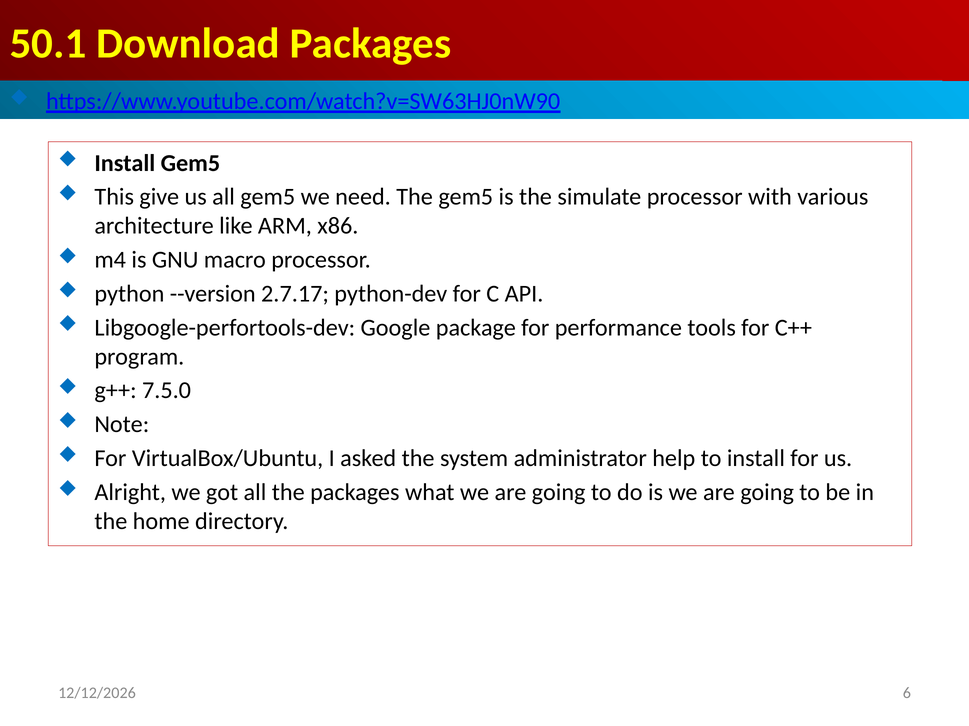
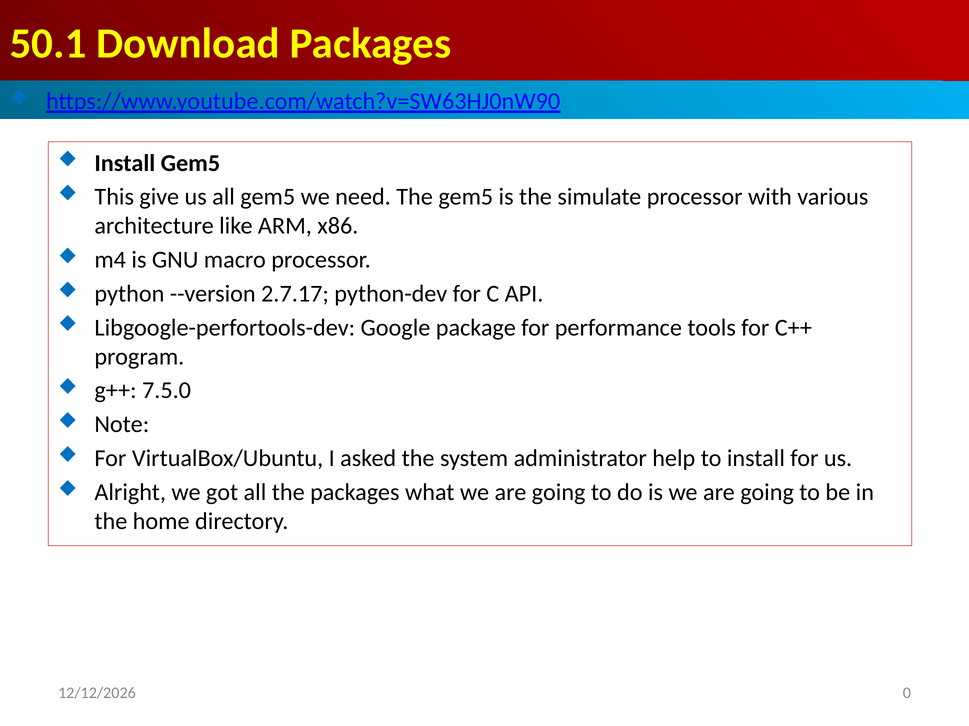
6: 6 -> 0
